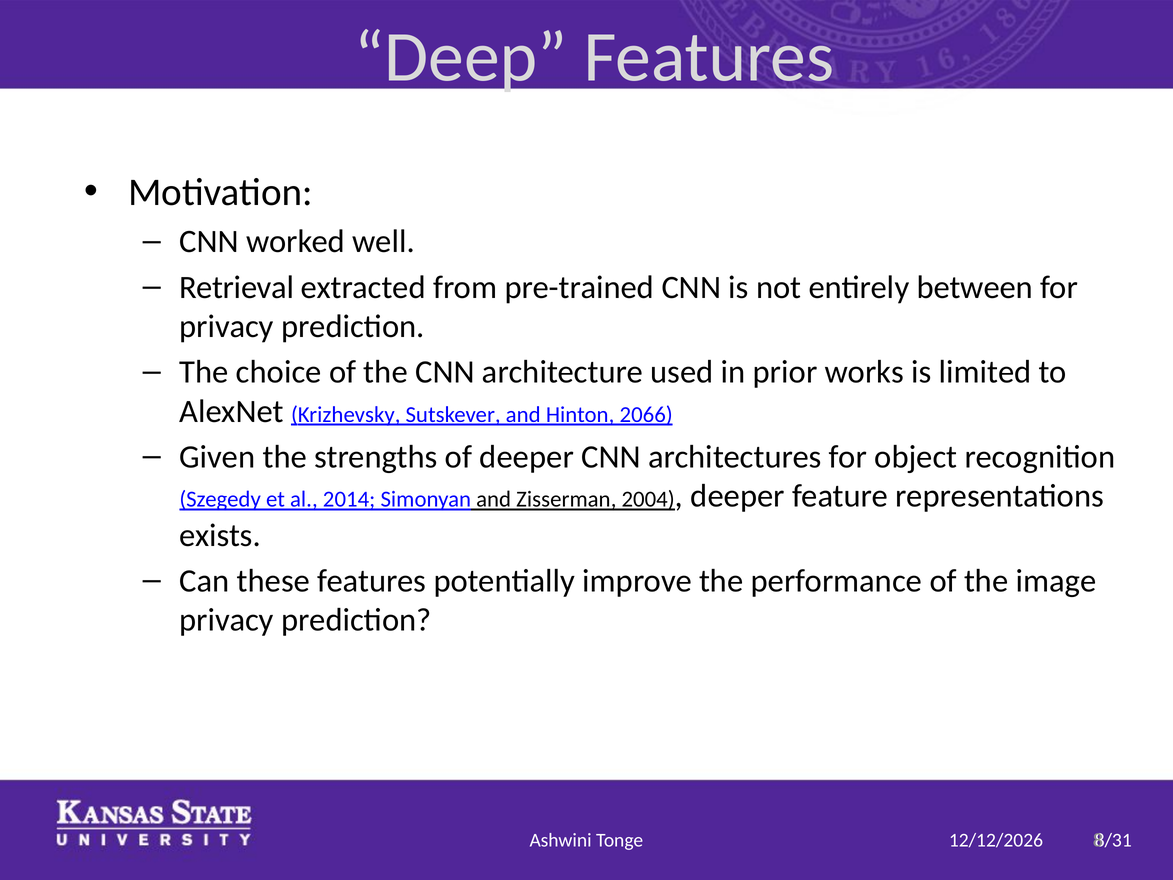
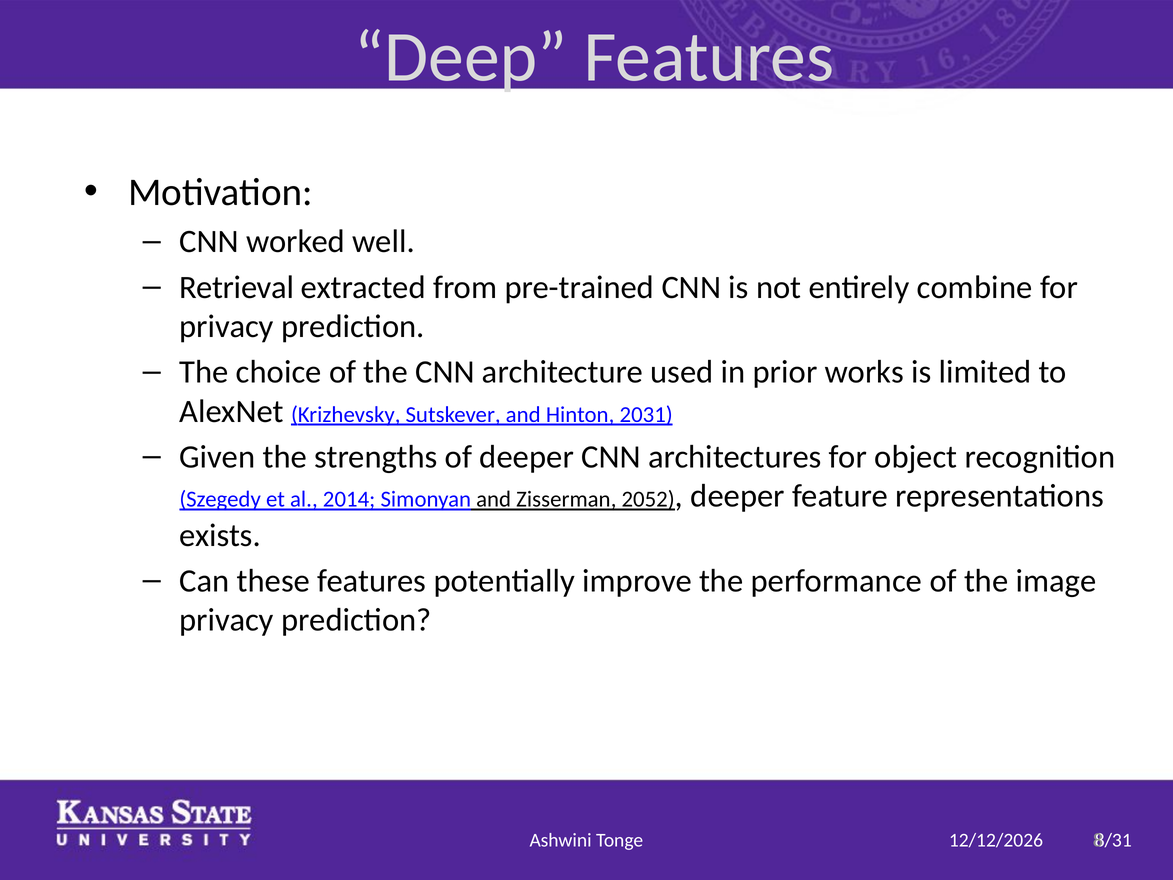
between: between -> combine
2066: 2066 -> 2031
2004: 2004 -> 2052
